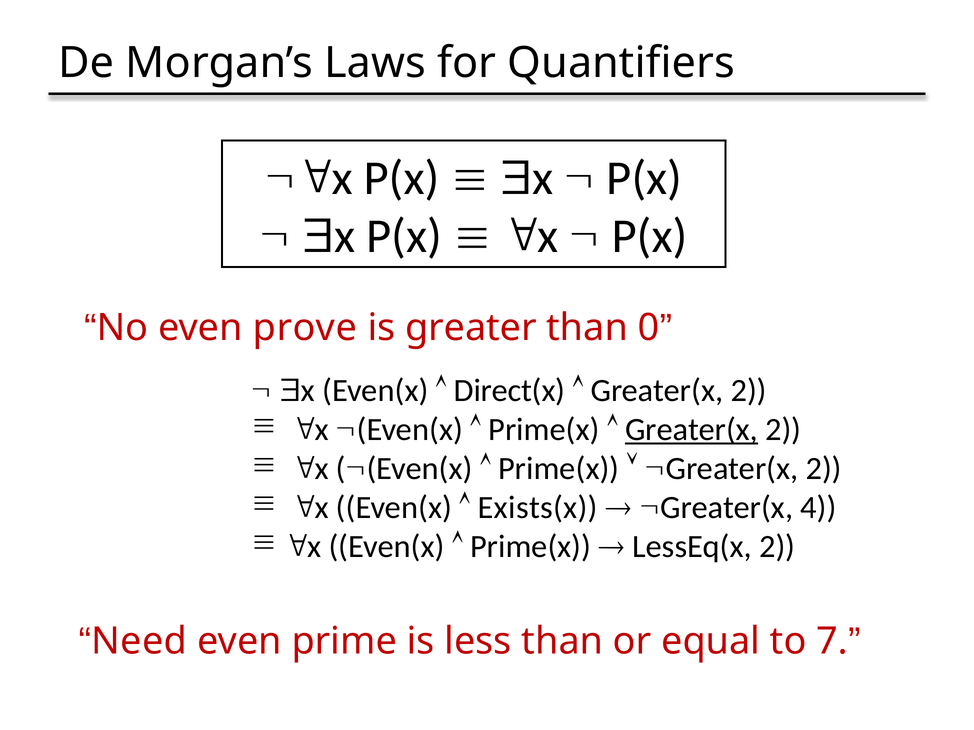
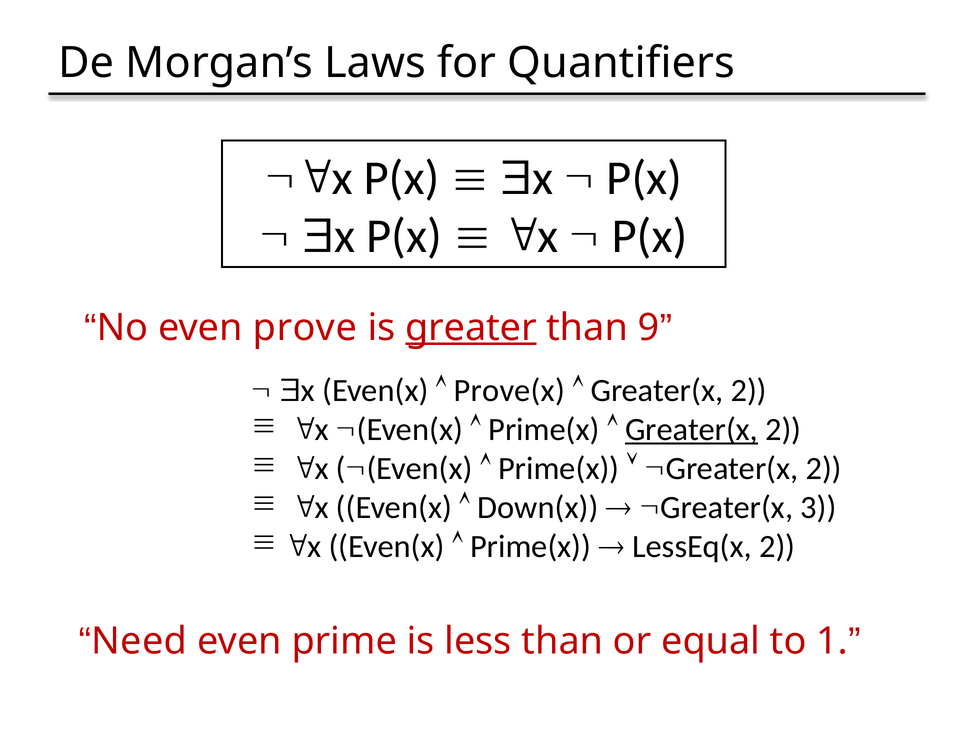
greater underline: none -> present
0: 0 -> 9
Direct(x: Direct(x -> Prove(x
Exists(x: Exists(x -> Down(x
4: 4 -> 3
7: 7 -> 1
